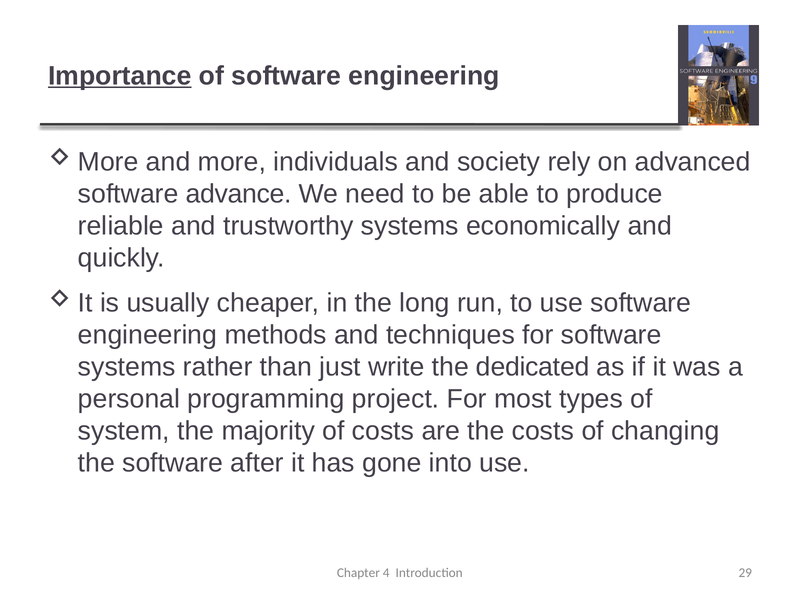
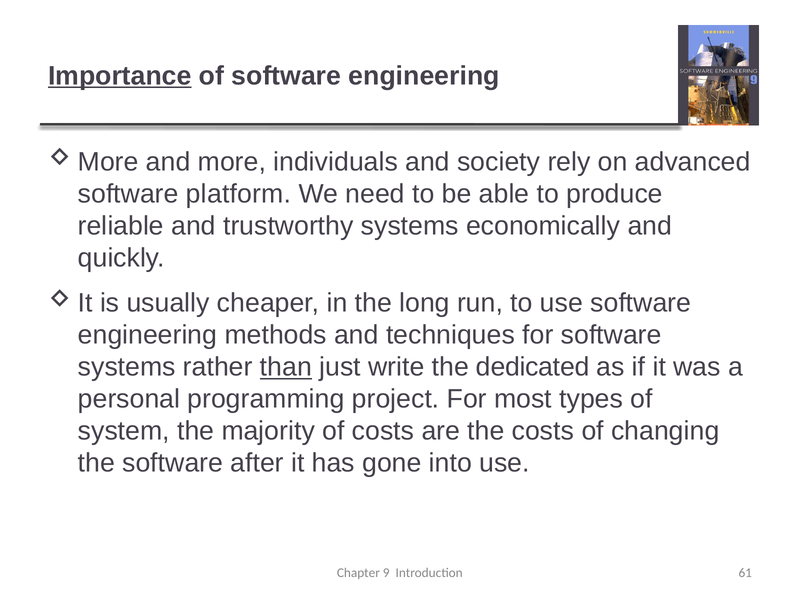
advance: advance -> platform
than underline: none -> present
4: 4 -> 9
29: 29 -> 61
